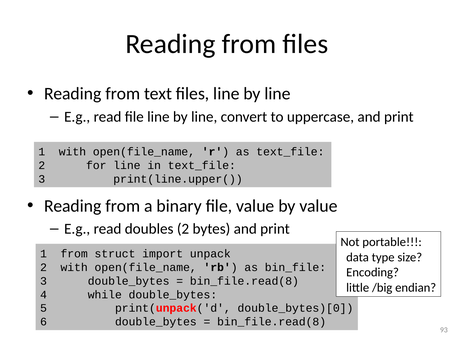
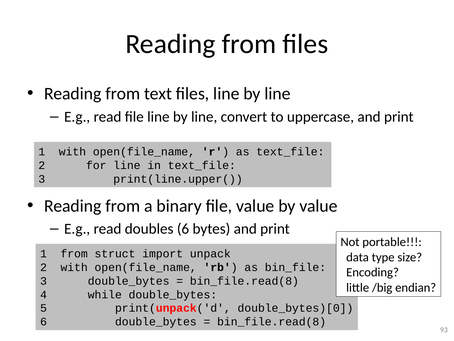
doubles 2: 2 -> 6
